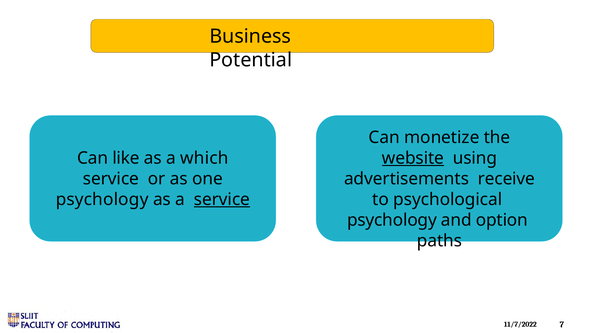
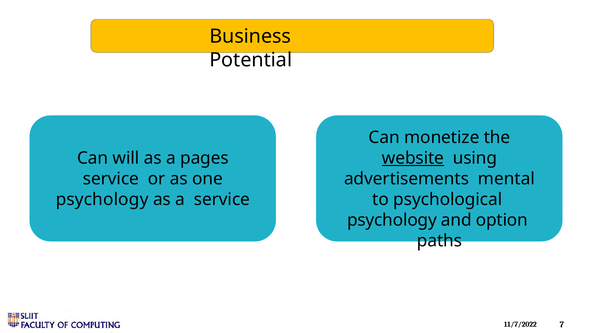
like: like -> will
which: which -> pages
receive: receive -> mental
service at (222, 200) underline: present -> none
